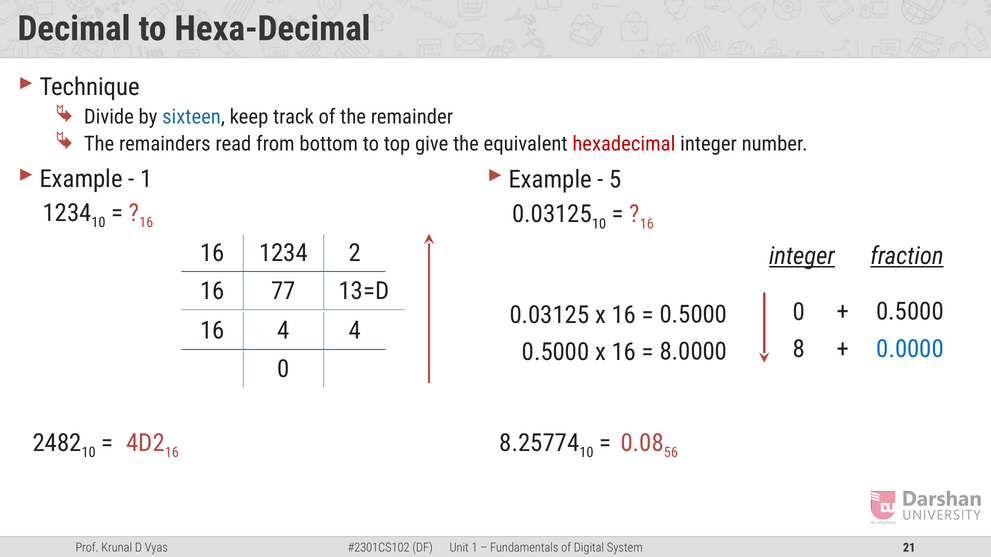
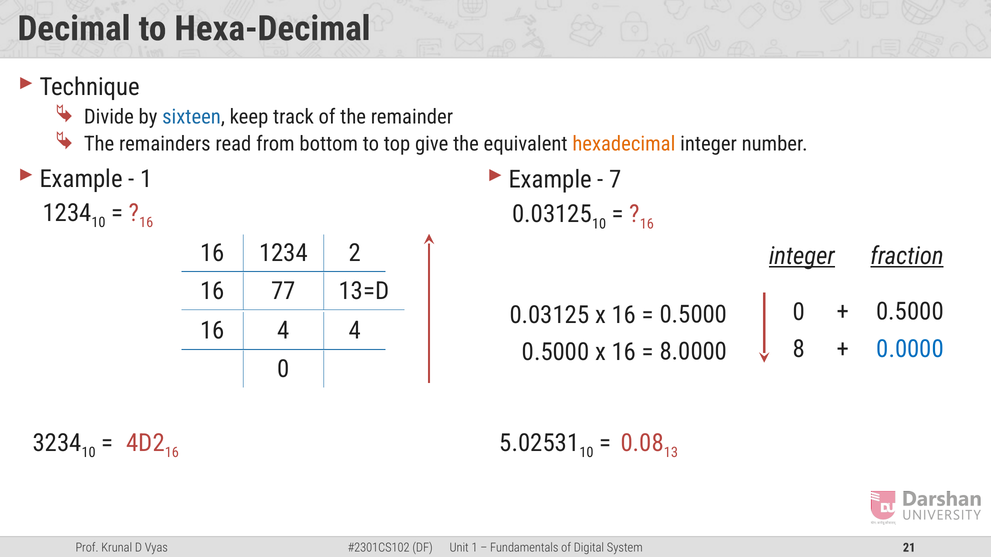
hexadecimal colour: red -> orange
5: 5 -> 7
2482: 2482 -> 3234
8.25774: 8.25774 -> 5.02531
56: 56 -> 13
